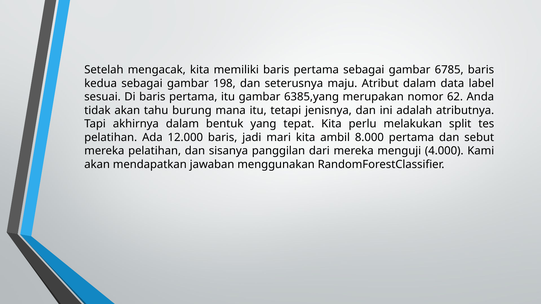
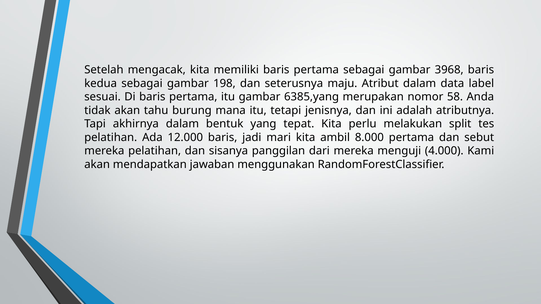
6785: 6785 -> 3968
62: 62 -> 58
